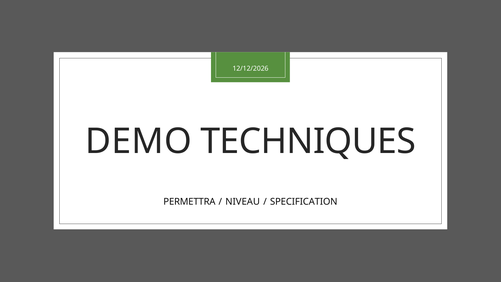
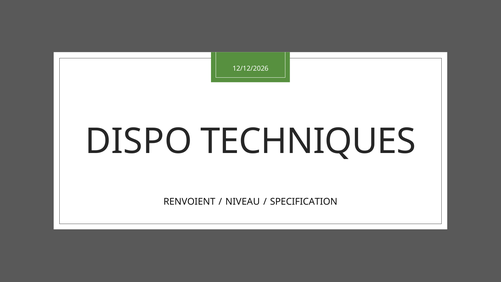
DEMO: DEMO -> DISPO
PERMETTRA: PERMETTRA -> RENVOIENT
